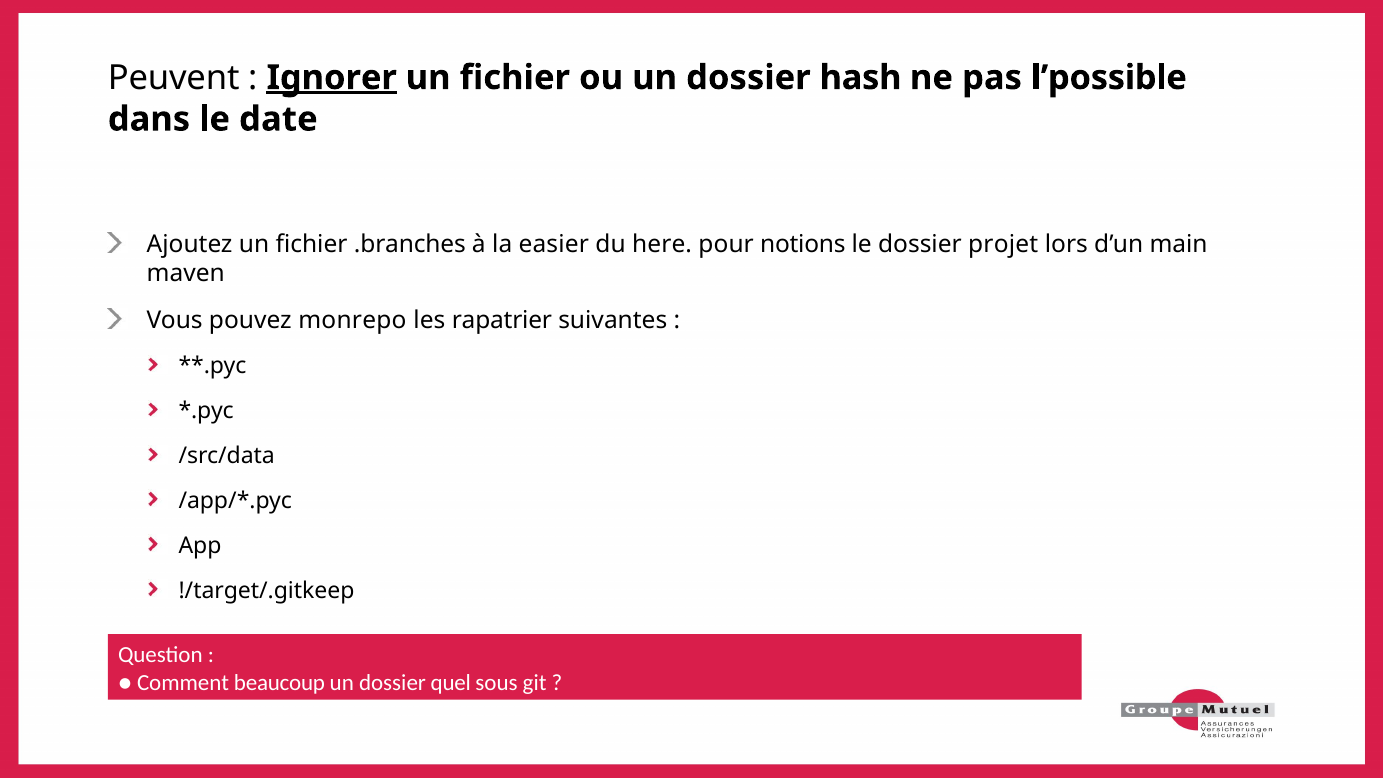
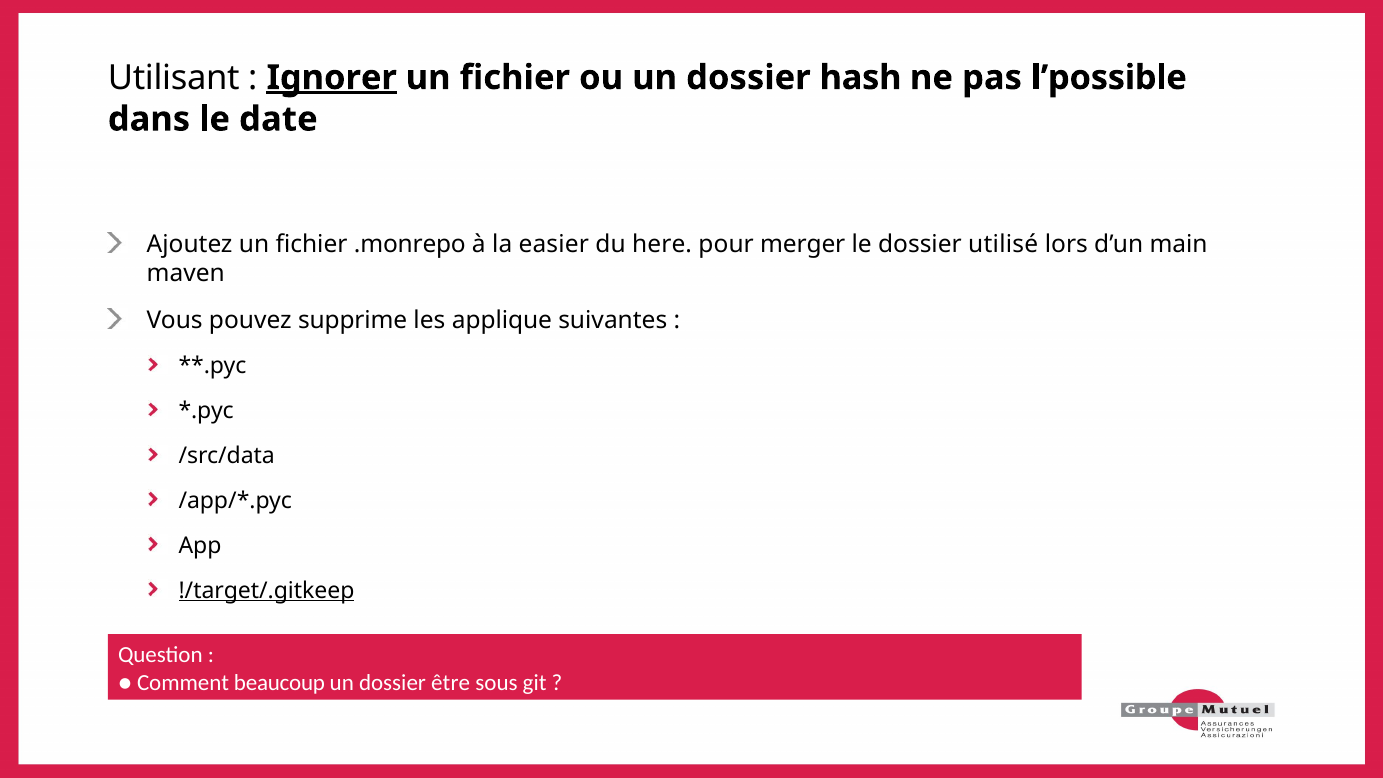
Peuvent: Peuvent -> Utilisant
.branches: .branches -> .monrepo
notions: notions -> merger
projet: projet -> utilisé
monrepo: monrepo -> supprime
rapatrier: rapatrier -> applique
!/target/.gitkeep underline: none -> present
quel: quel -> être
